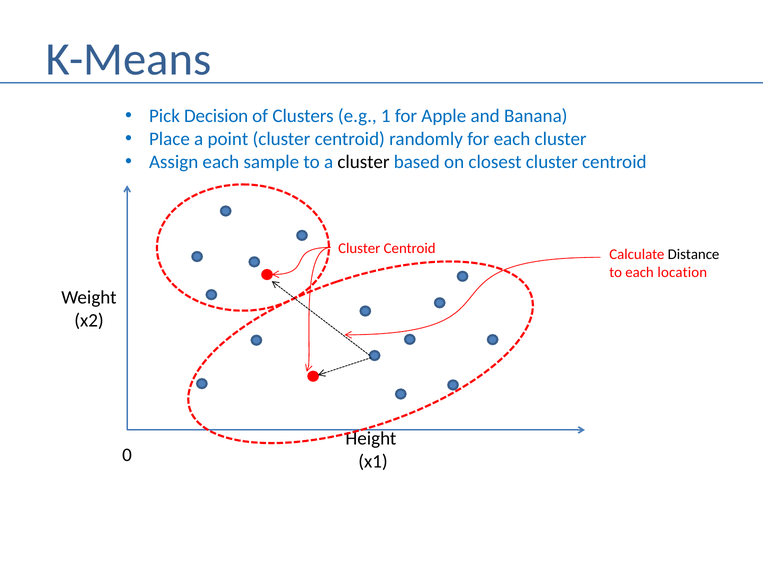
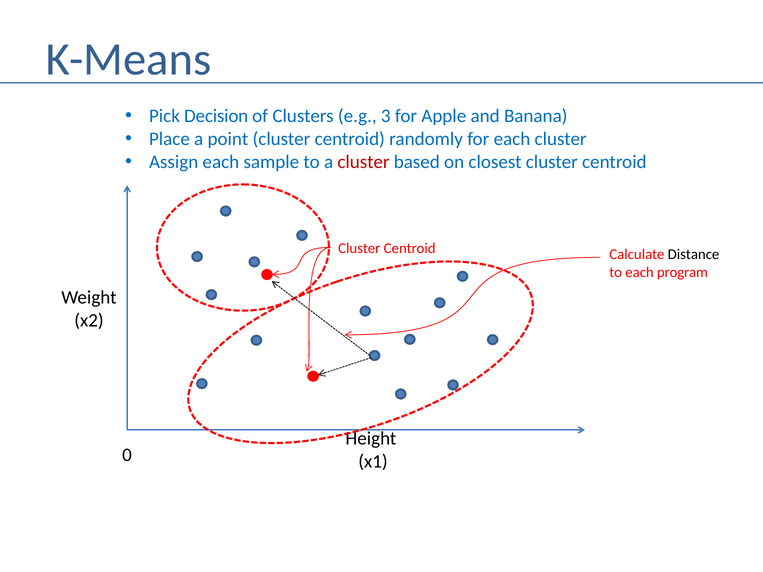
1: 1 -> 3
cluster at (364, 162) colour: black -> red
location: location -> program
